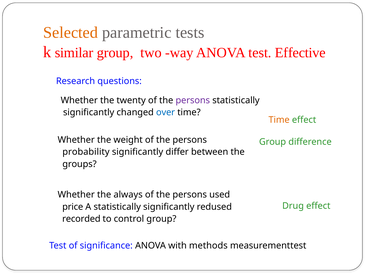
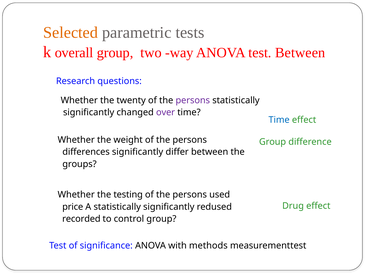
similar: similar -> overall
test Effective: Effective -> Between
over colour: blue -> purple
Time at (279, 120) colour: orange -> blue
probability: probability -> differences
always: always -> testing
